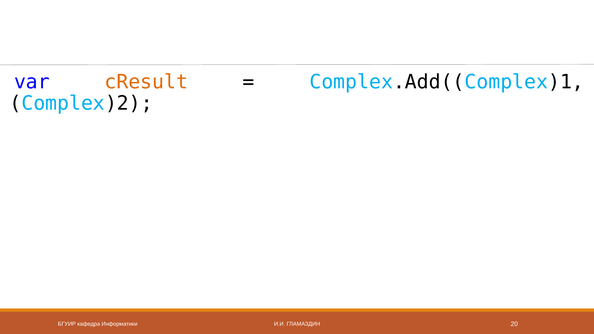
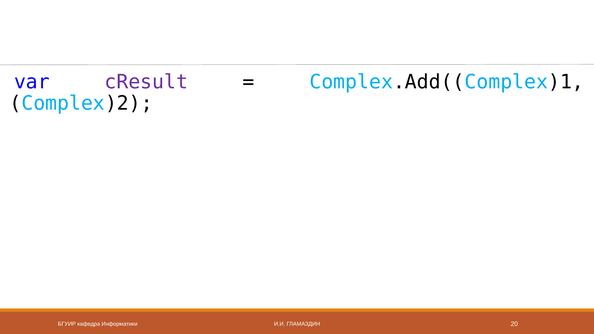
cResult colour: orange -> purple
